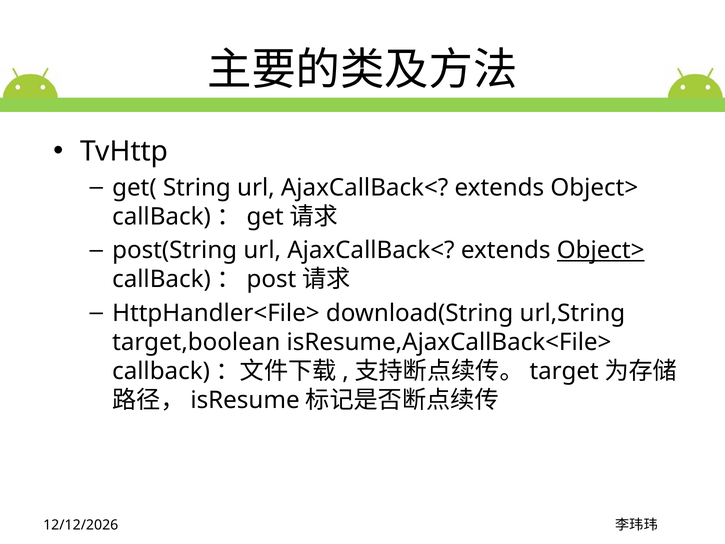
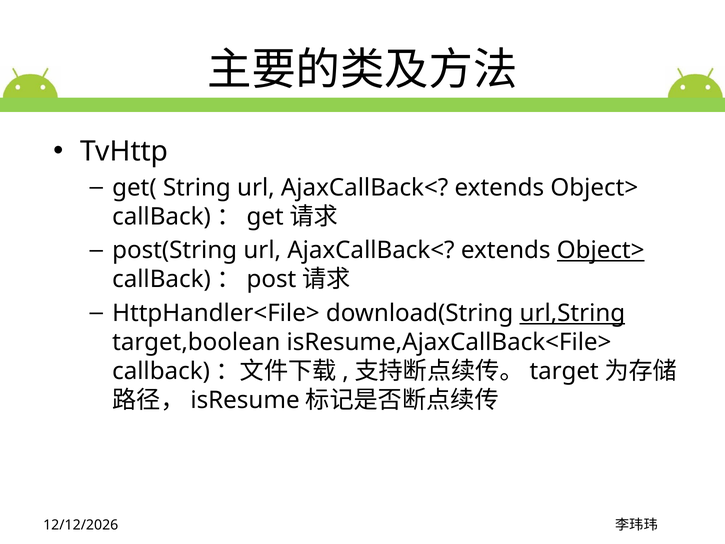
url,String underline: none -> present
